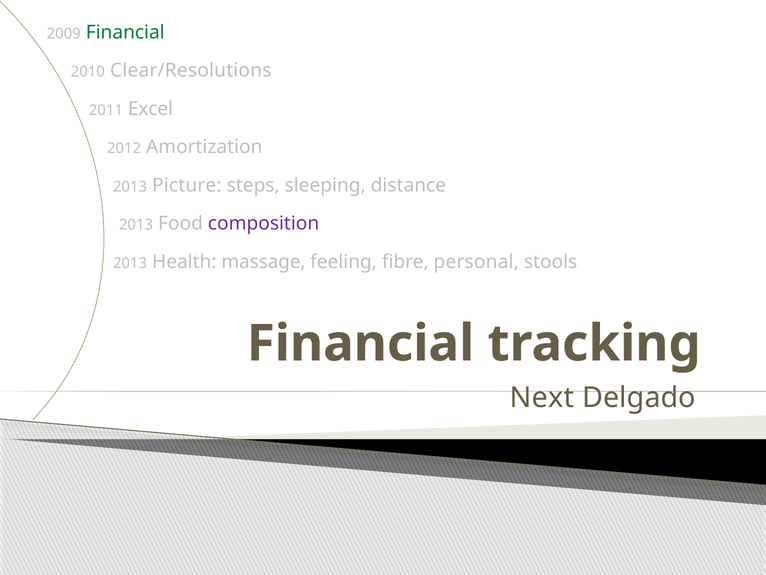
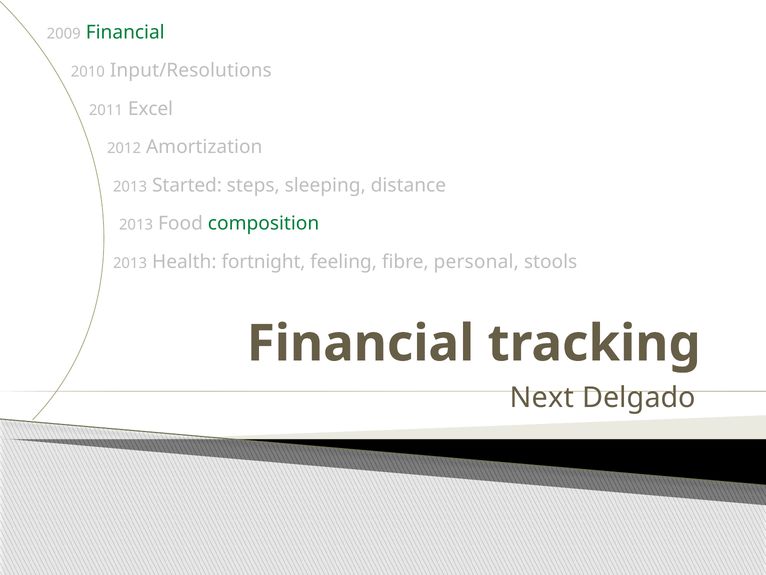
Clear/Resolutions: Clear/Resolutions -> Input/Resolutions
Picture: Picture -> Started
composition colour: purple -> green
massage: massage -> fortnight
